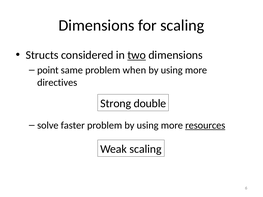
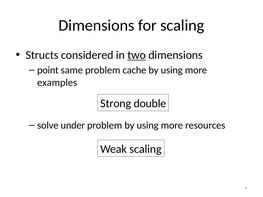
when: when -> cache
directives: directives -> examples
faster: faster -> under
resources underline: present -> none
